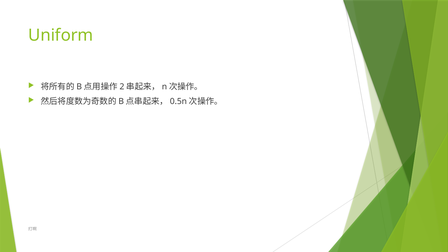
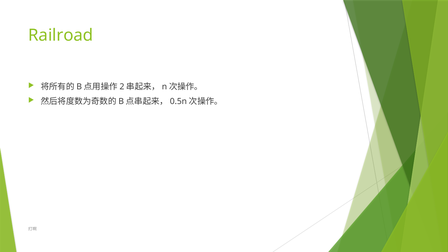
Uniform: Uniform -> Railroad
